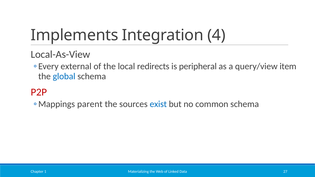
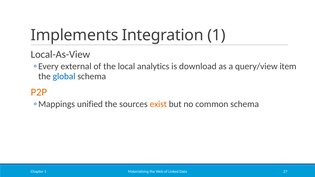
Integration 4: 4 -> 1
redirects: redirects -> analytics
peripheral: peripheral -> download
P2P colour: red -> orange
parent: parent -> unified
exist colour: blue -> orange
